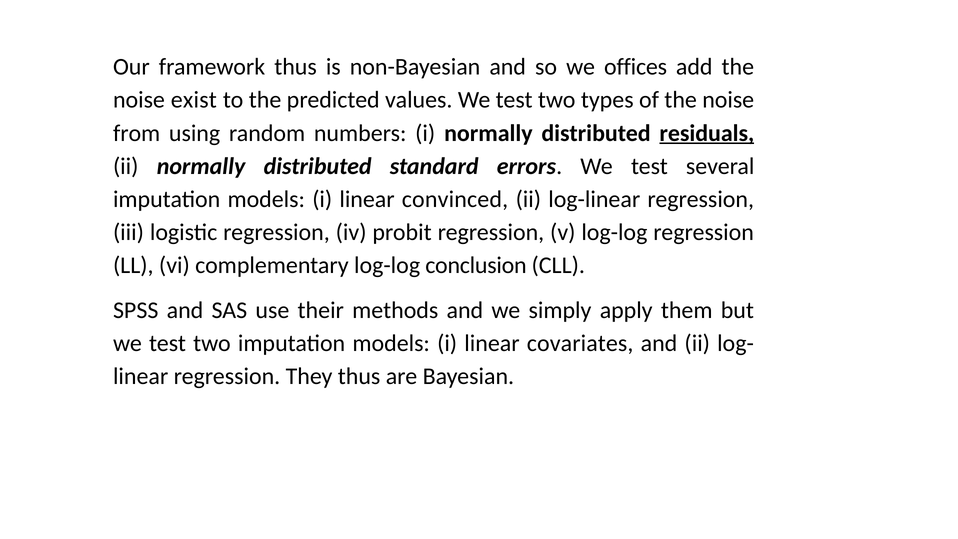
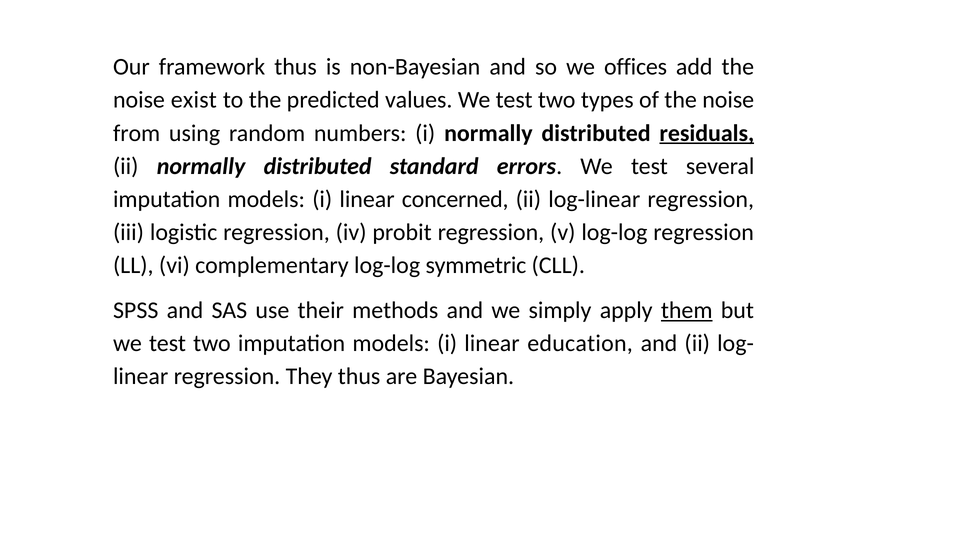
convinced: convinced -> concerned
conclusion: conclusion -> symmetric
them underline: none -> present
covariates: covariates -> education
